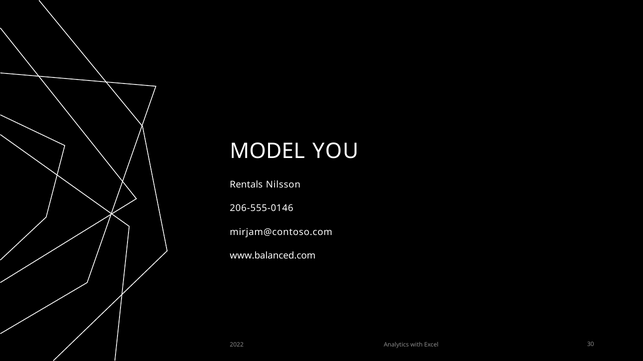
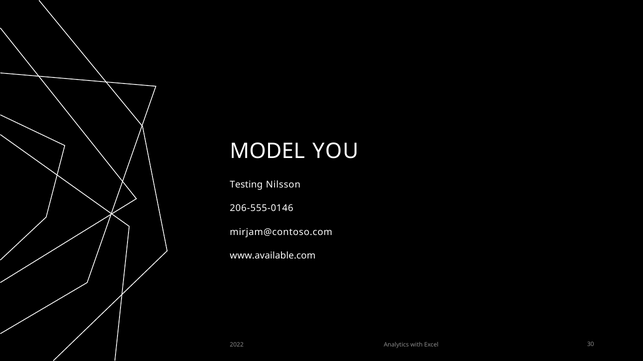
Rentals: Rentals -> Testing
www.balanced.com: www.balanced.com -> www.available.com
